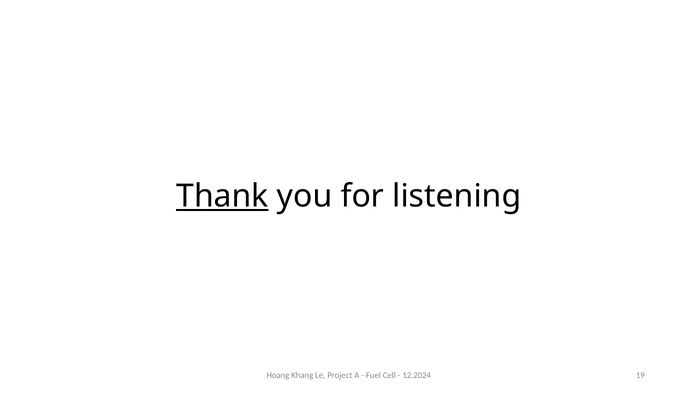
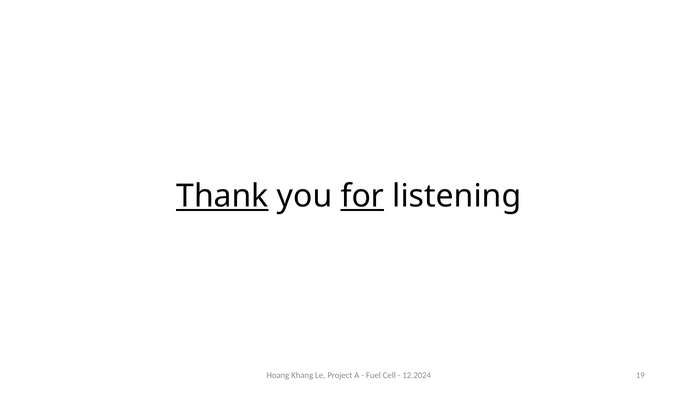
for underline: none -> present
